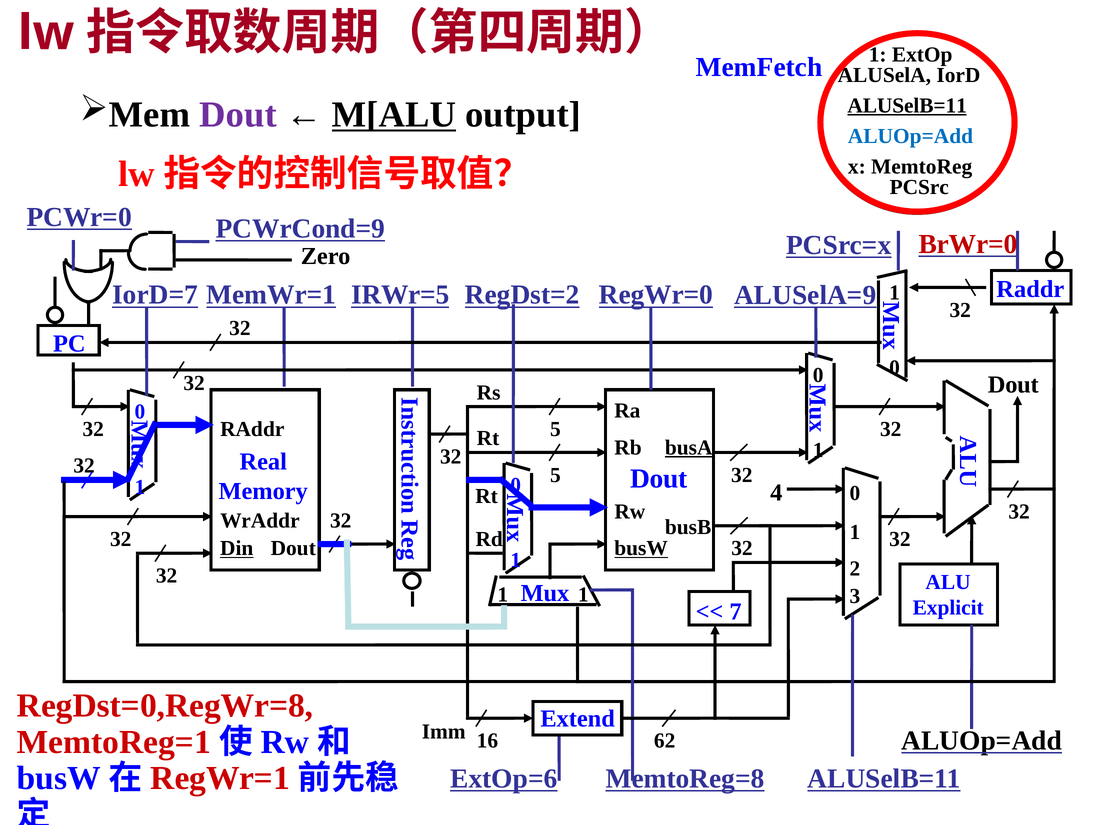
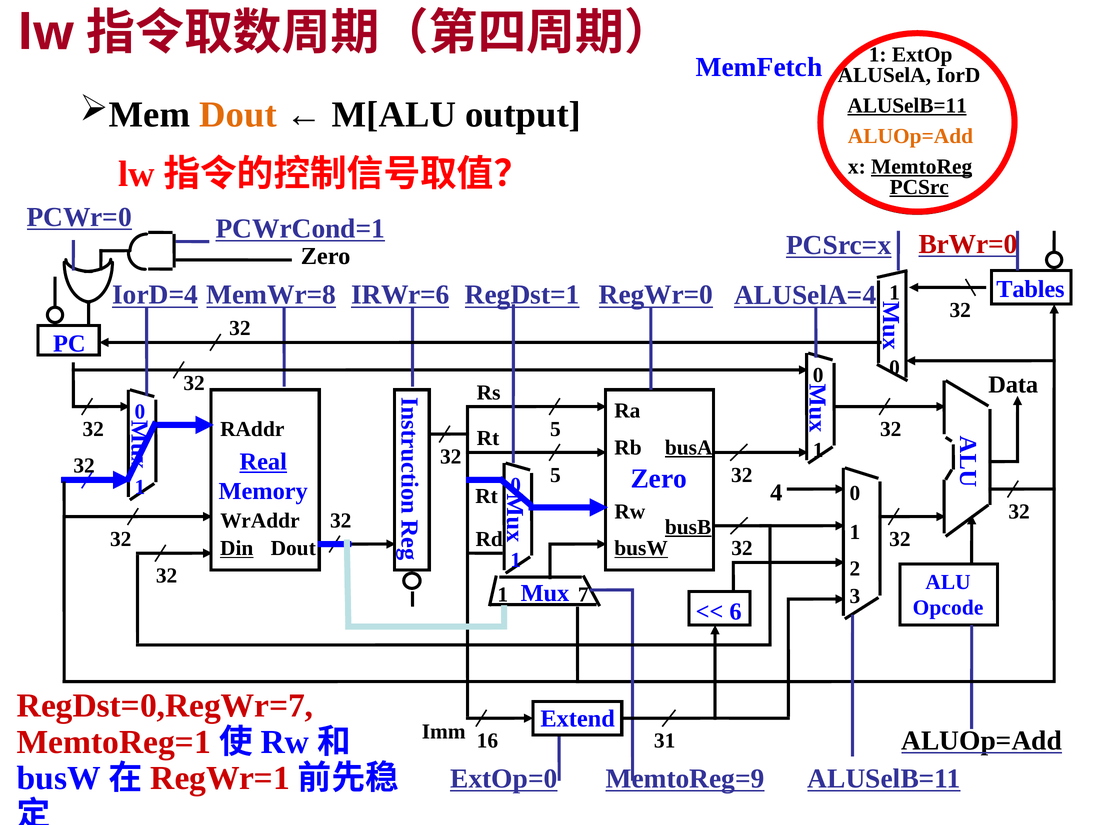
Dout at (238, 115) colour: purple -> orange
M[ALU underline: present -> none
ALUOp=Add at (910, 136) colour: blue -> orange
MemtoReg underline: none -> present
PCSrc underline: none -> present
PCWrCond=9: PCWrCond=9 -> PCWrCond=1
Raddr at (1030, 289): Raddr -> Tables
IorD=7: IorD=7 -> IorD=4
MemWr=1: MemWr=1 -> MemWr=8
IRWr=5: IRWr=5 -> IRWr=6
RegDst=2: RegDst=2 -> RegDst=1
ALUSelA=9: ALUSelA=9 -> ALUSelA=4
Dout at (1013, 385): Dout -> Data
Real underline: none -> present
Dout at (659, 479): Dout -> Zero
busB underline: none -> present
Mux 1: 1 -> 7
Explicit: Explicit -> Opcode
7: 7 -> 6
RegDst=0,RegWr=8: RegDst=0,RegWr=8 -> RegDst=0,RegWr=7
62: 62 -> 31
ExtOp=6: ExtOp=6 -> ExtOp=0
MemtoReg=8: MemtoReg=8 -> MemtoReg=9
